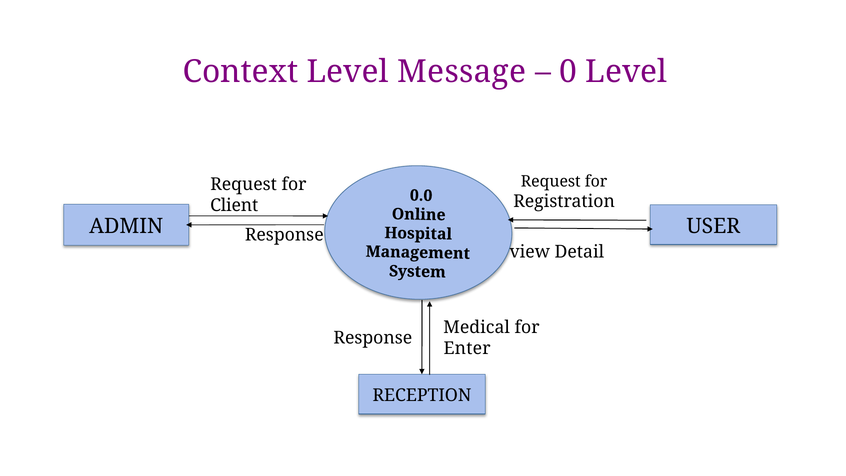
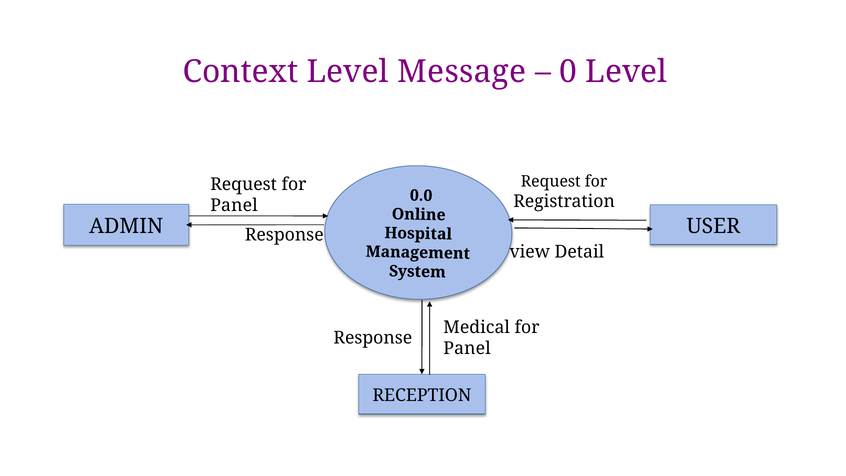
Client at (234, 206): Client -> Panel
Enter at (467, 348): Enter -> Panel
